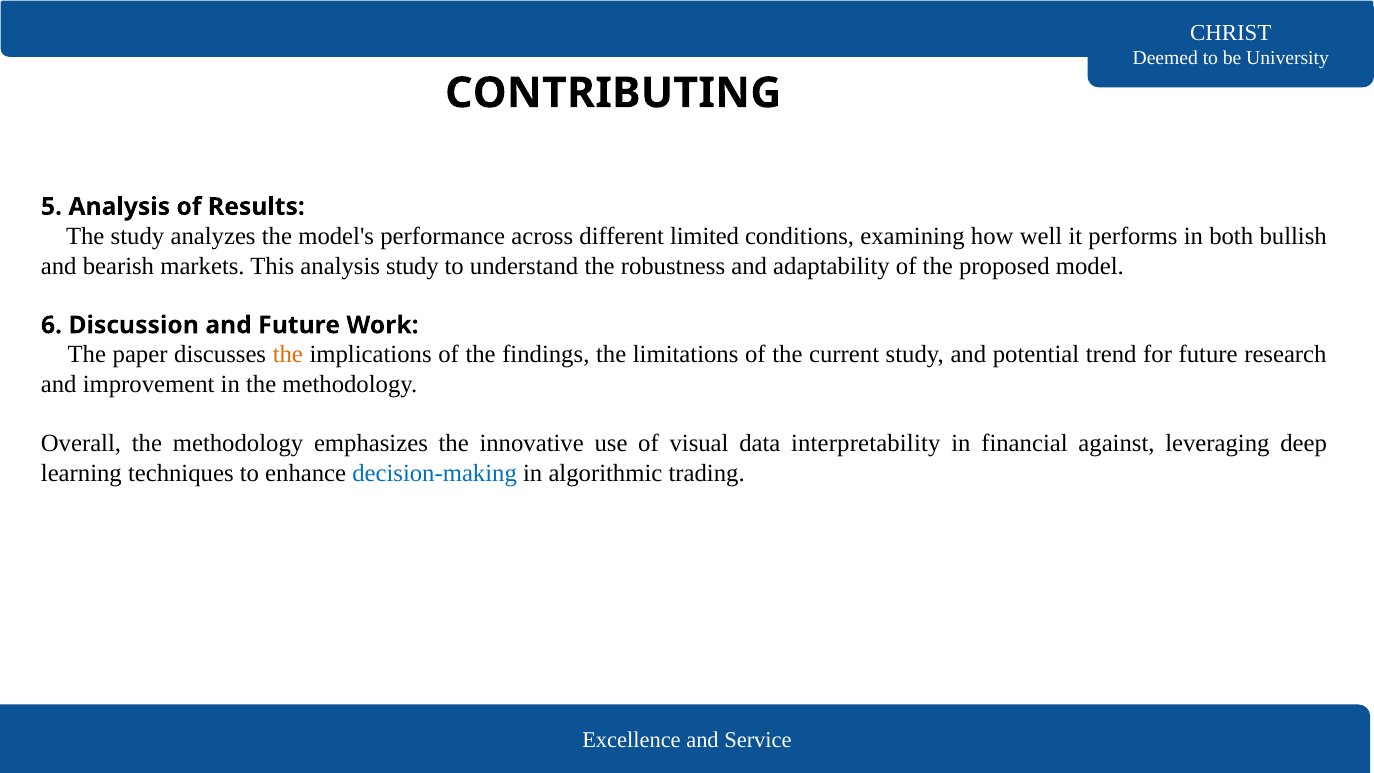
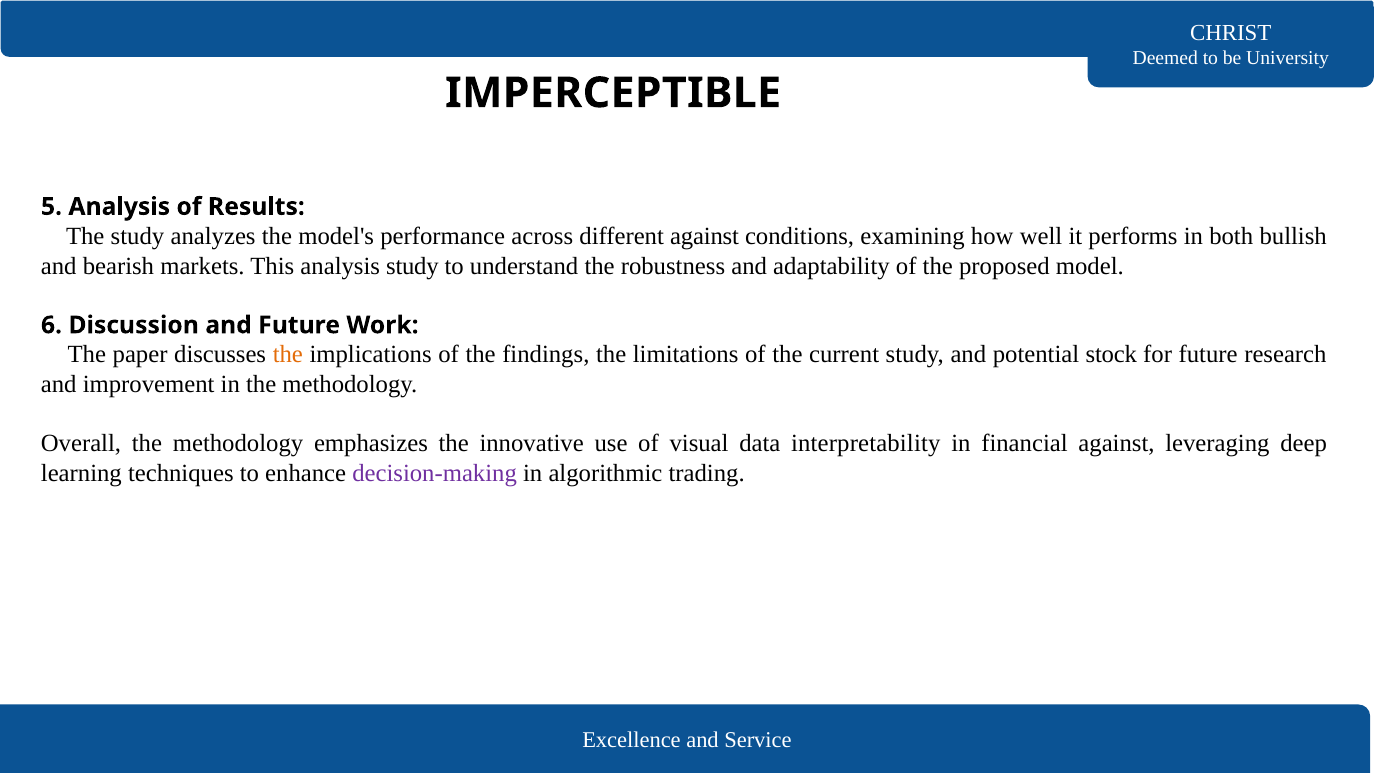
CONTRIBUTING: CONTRIBUTING -> IMPERCEPTIBLE
different limited: limited -> against
trend: trend -> stock
decision-making colour: blue -> purple
